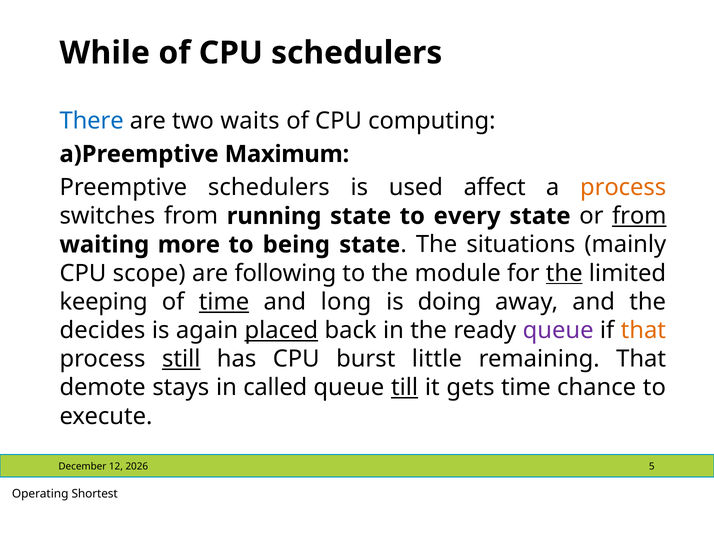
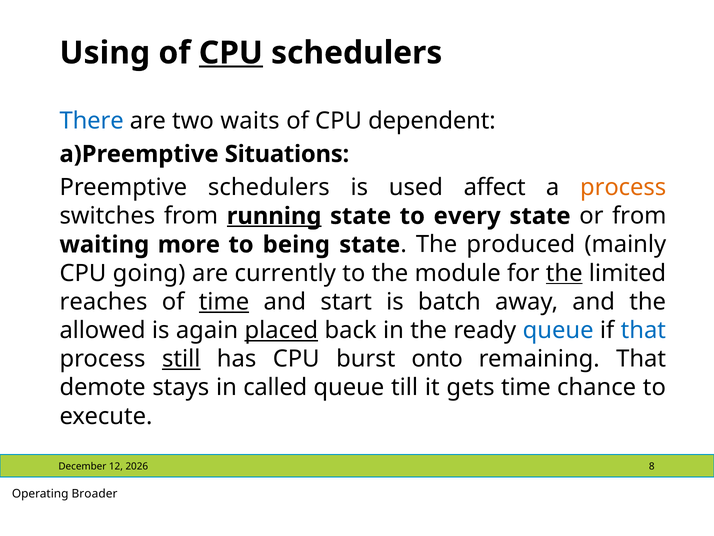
While: While -> Using
CPU at (231, 53) underline: none -> present
computing: computing -> dependent
Maximum: Maximum -> Situations
running underline: none -> present
from at (639, 216) underline: present -> none
situations: situations -> produced
scope: scope -> going
following: following -> currently
keeping: keeping -> reaches
long: long -> start
doing: doing -> batch
decides: decides -> allowed
queue at (558, 330) colour: purple -> blue
that at (643, 330) colour: orange -> blue
little: little -> onto
till underline: present -> none
5: 5 -> 8
Shortest: Shortest -> Broader
